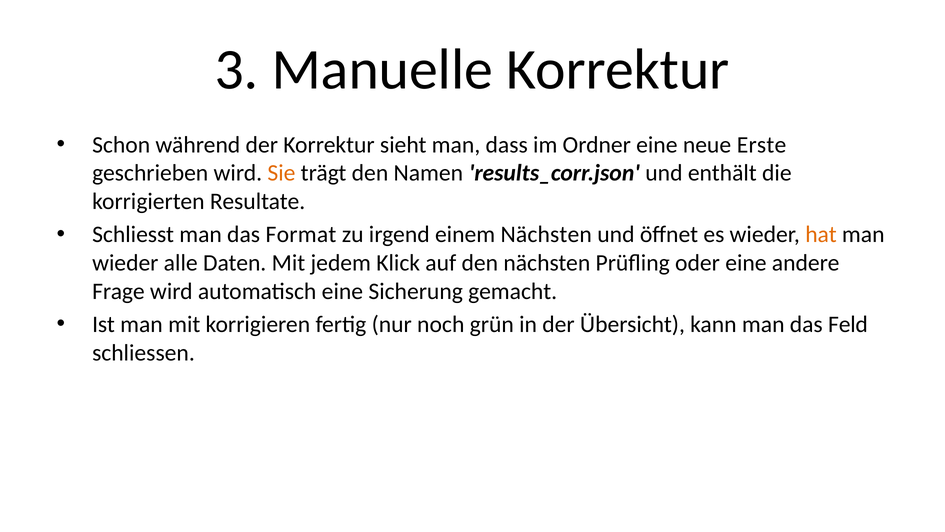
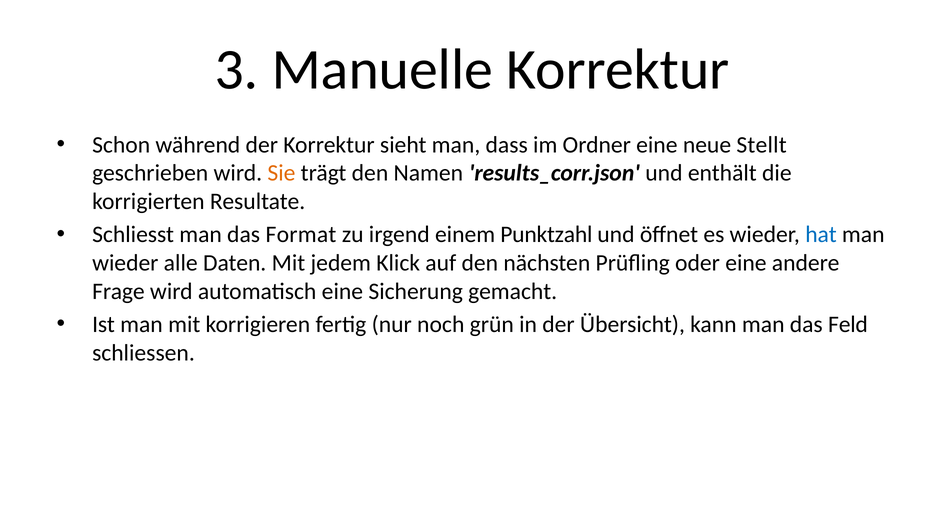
Erste: Erste -> Stellt
einem Nächsten: Nächsten -> Punktzahl
hat colour: orange -> blue
